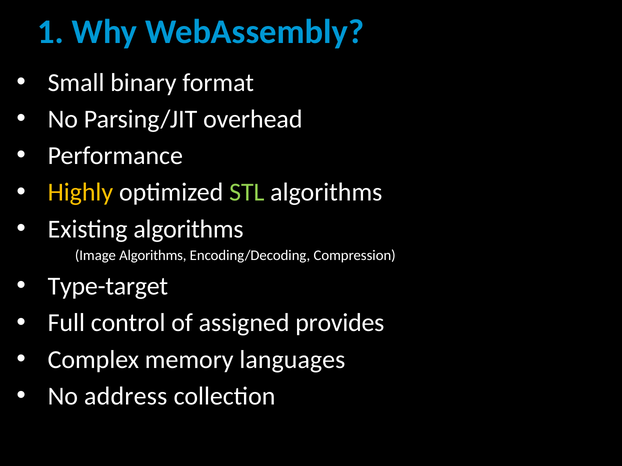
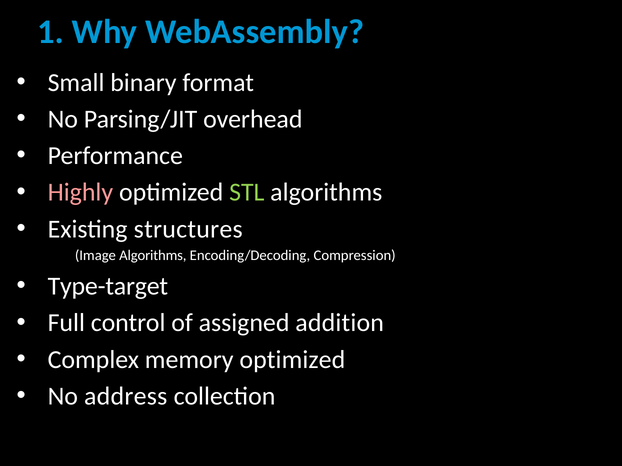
Highly colour: yellow -> pink
Existing algorithms: algorithms -> structures
provides: provides -> addition
languages at (292, 360): languages -> optimized
